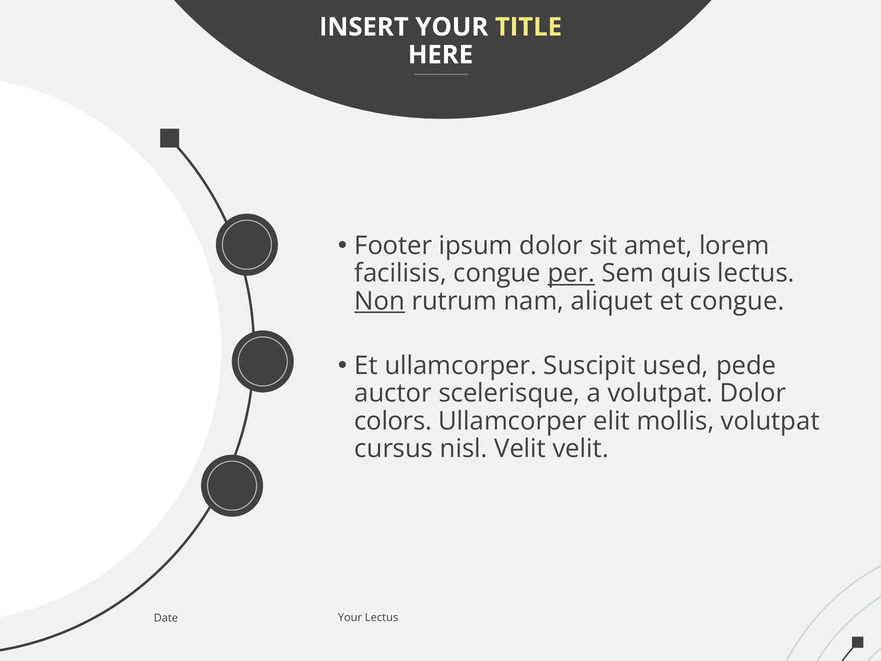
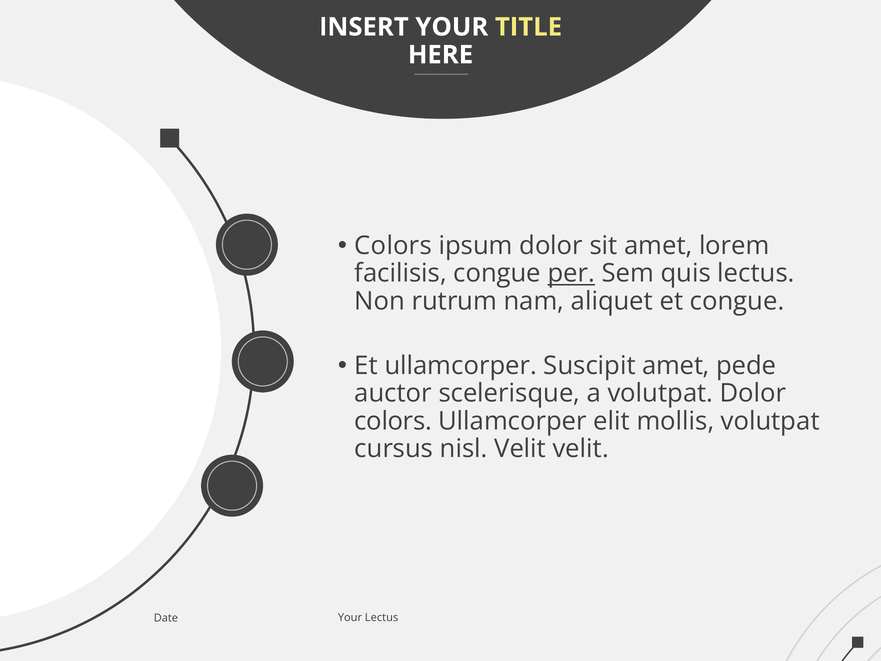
Footer at (393, 246): Footer -> Colors
Non underline: present -> none
Suscipit used: used -> amet
